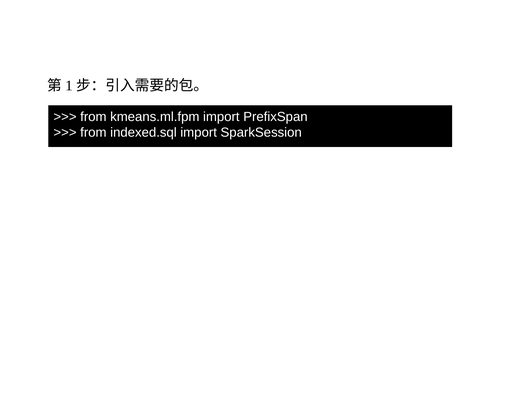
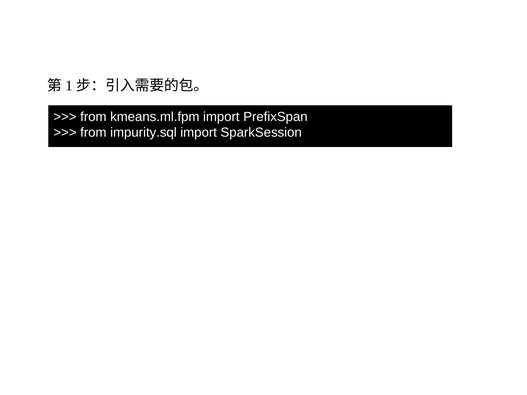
indexed.sql: indexed.sql -> impurity.sql
